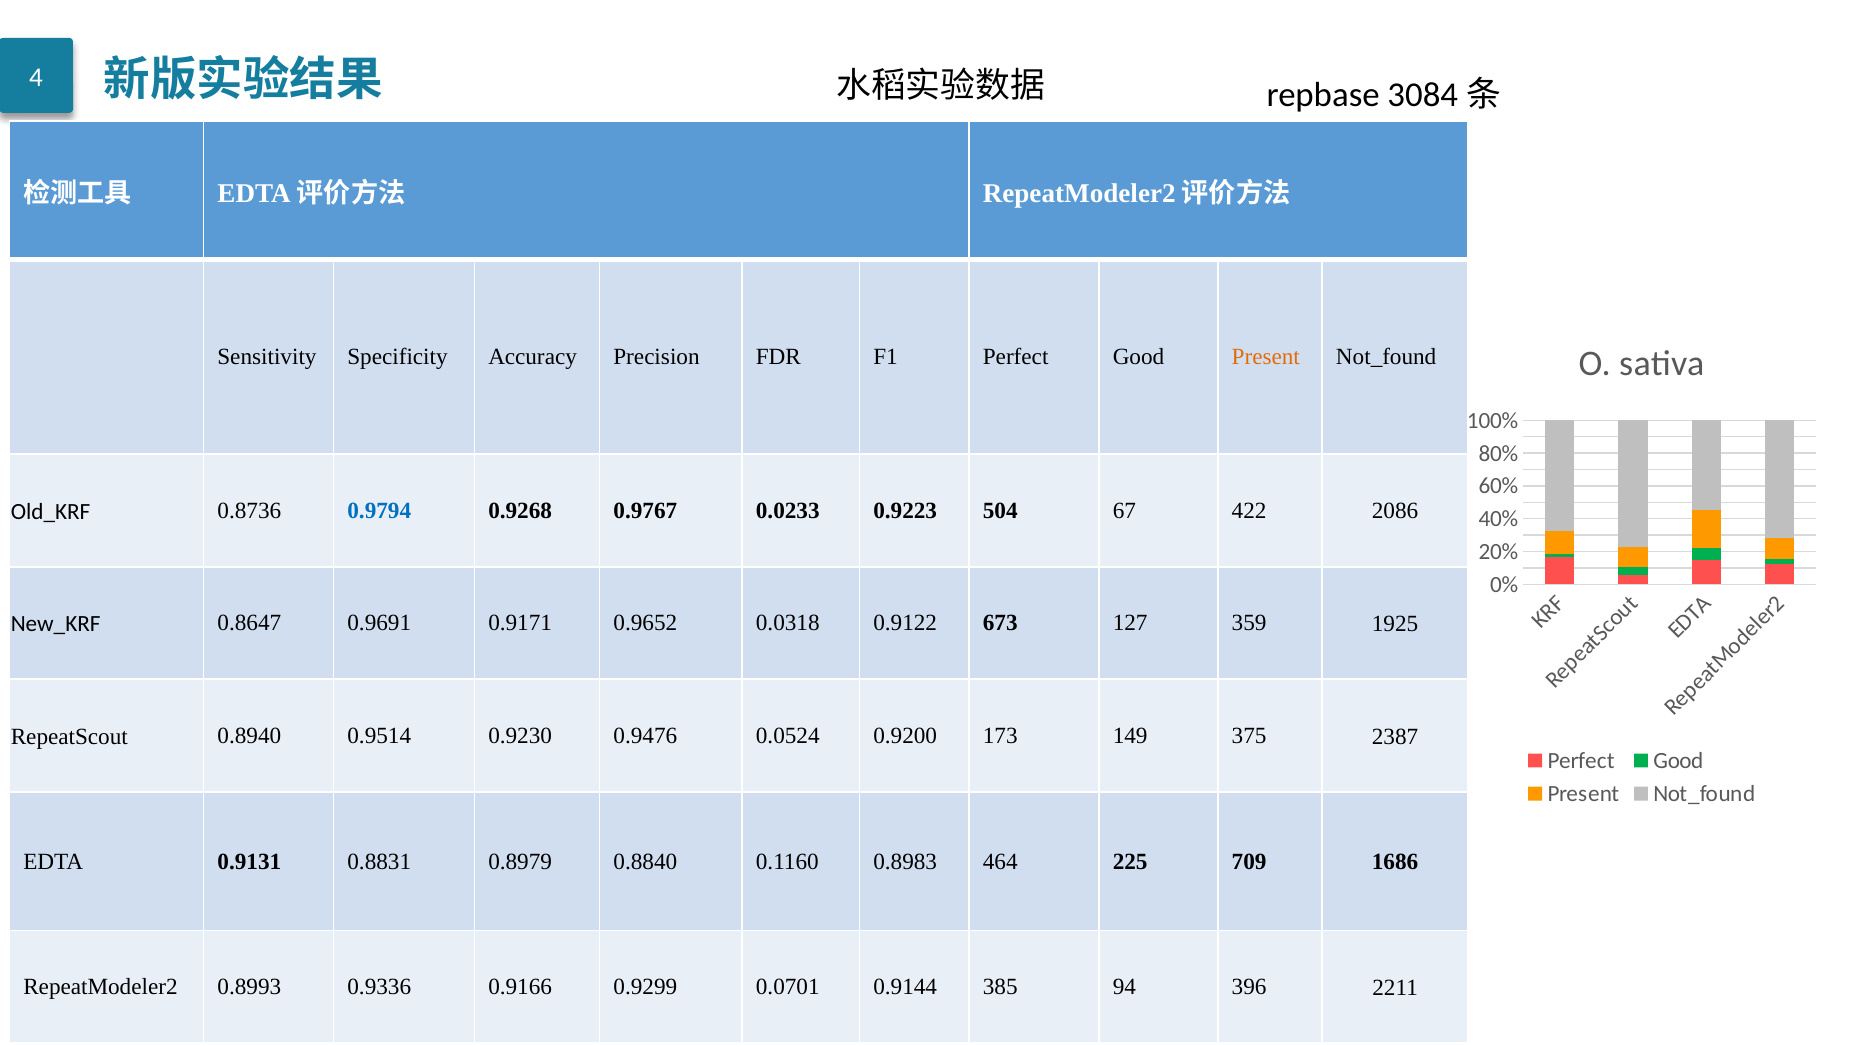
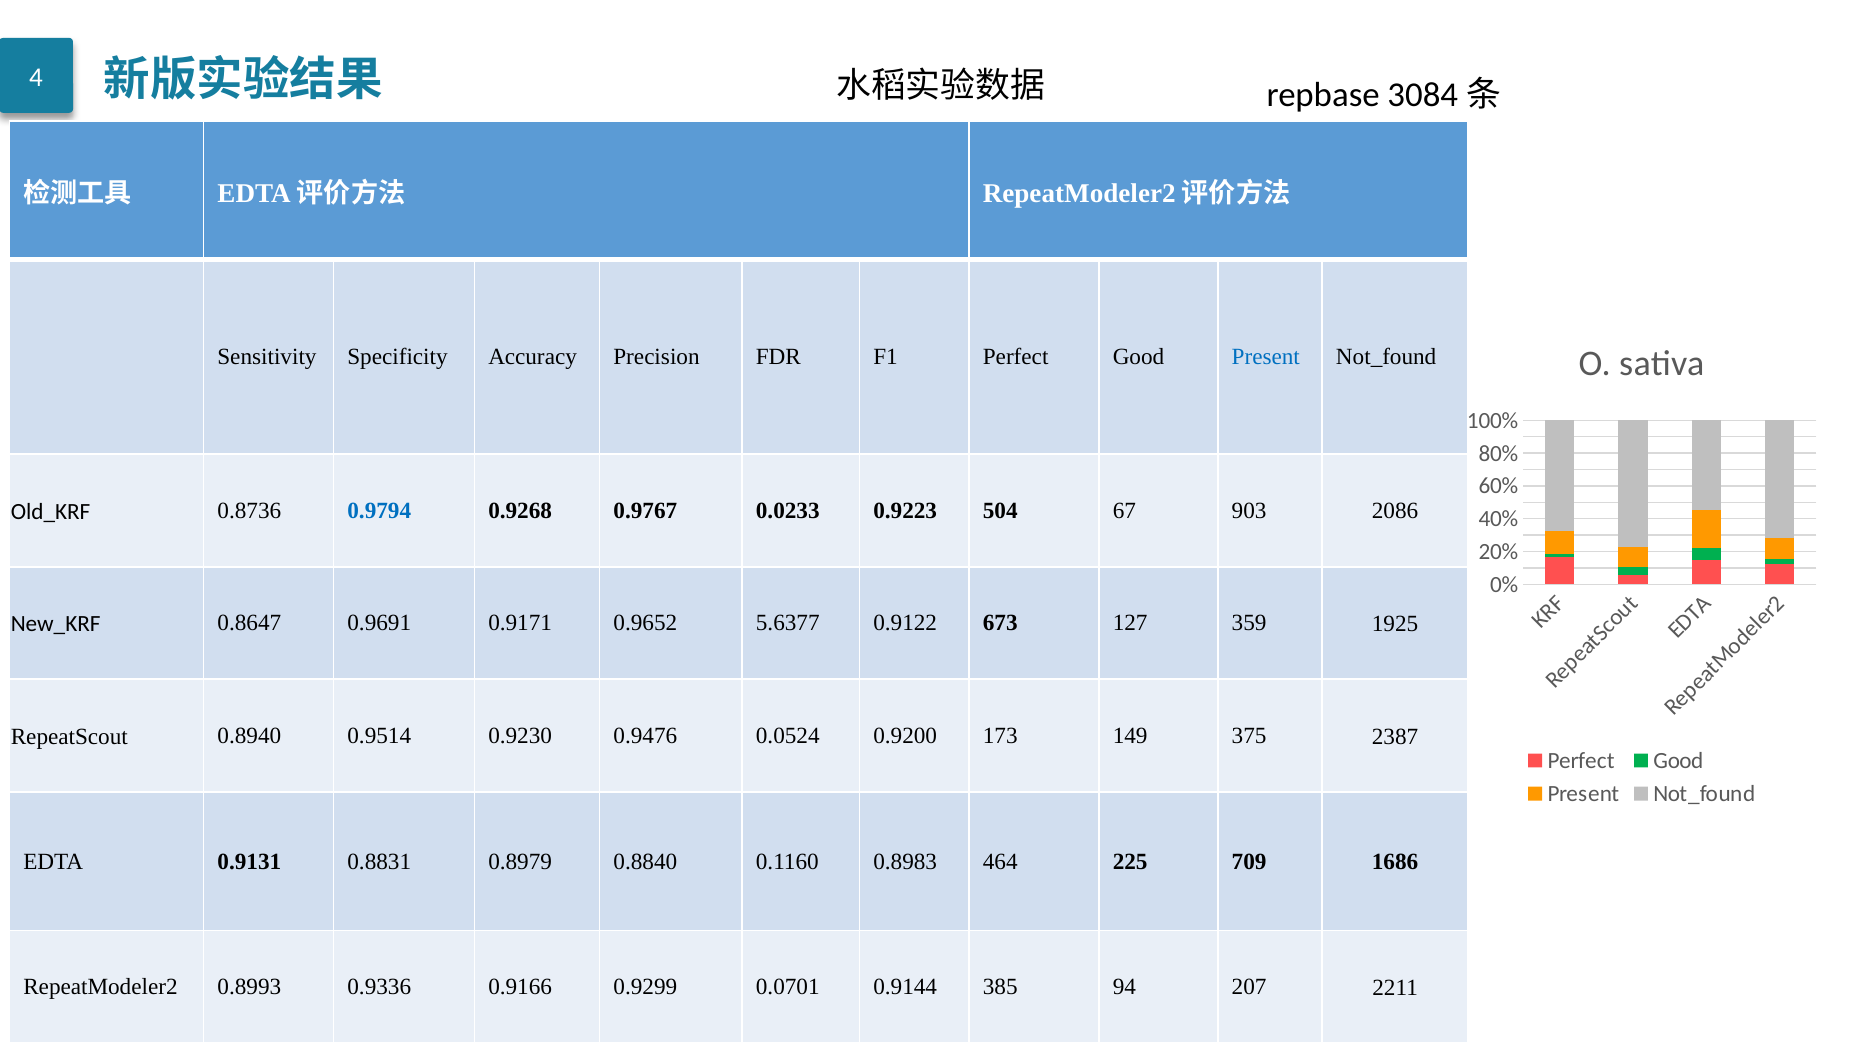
Present at (1266, 357) colour: orange -> blue
422: 422 -> 903
0.0318: 0.0318 -> 5.6377
396: 396 -> 207
